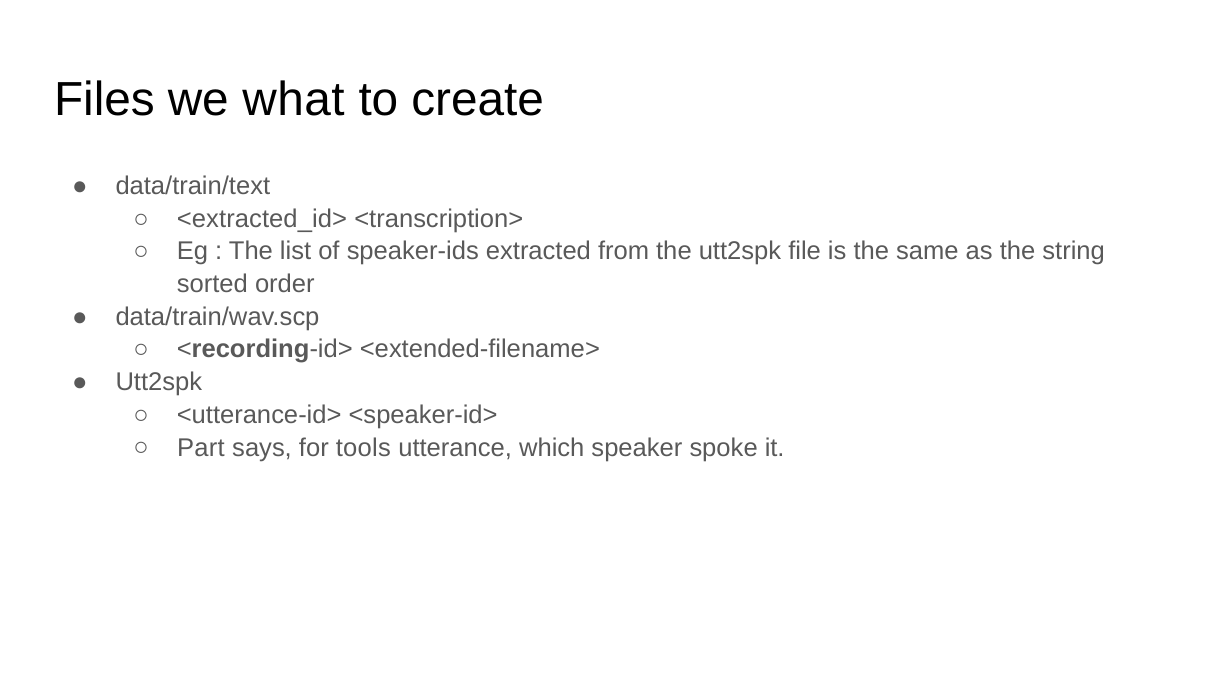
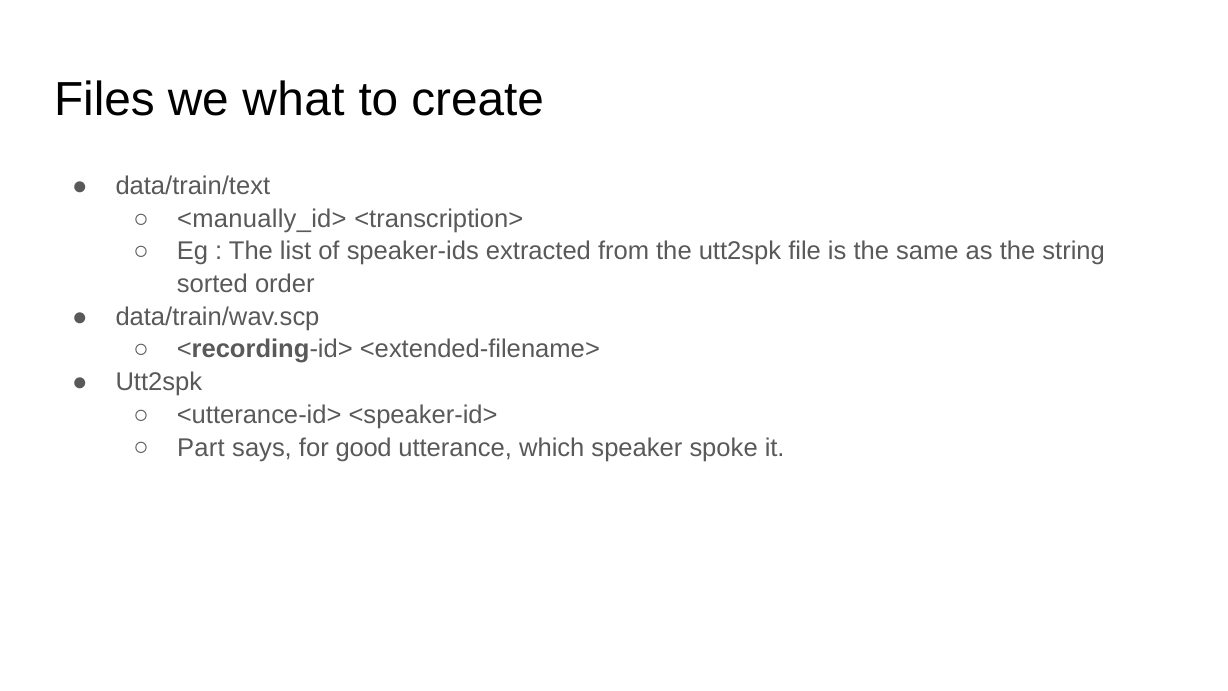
<extracted_id>: <extracted_id> -> <manually_id>
tools: tools -> good
